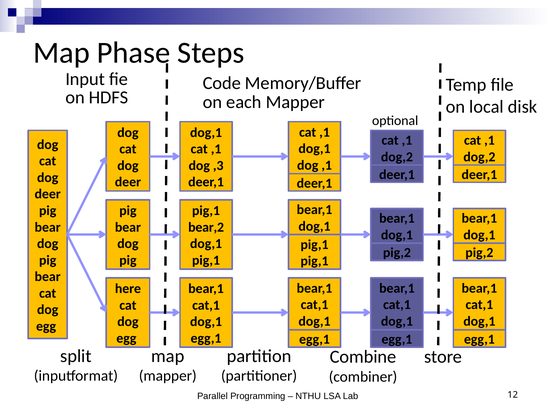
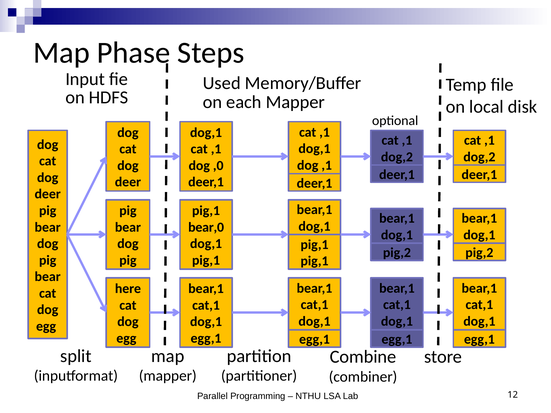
Code: Code -> Used
,3: ,3 -> ,0
bear,2: bear,2 -> bear,0
